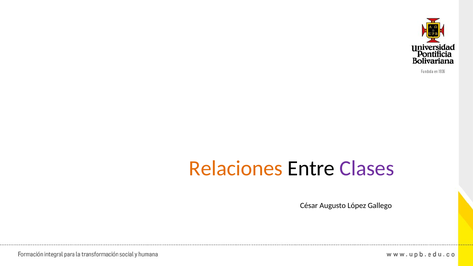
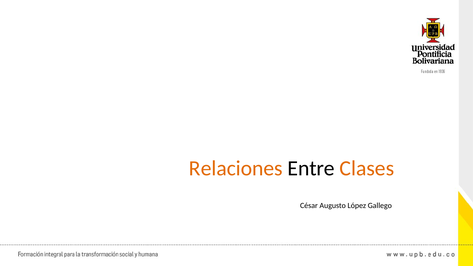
Clases colour: purple -> orange
